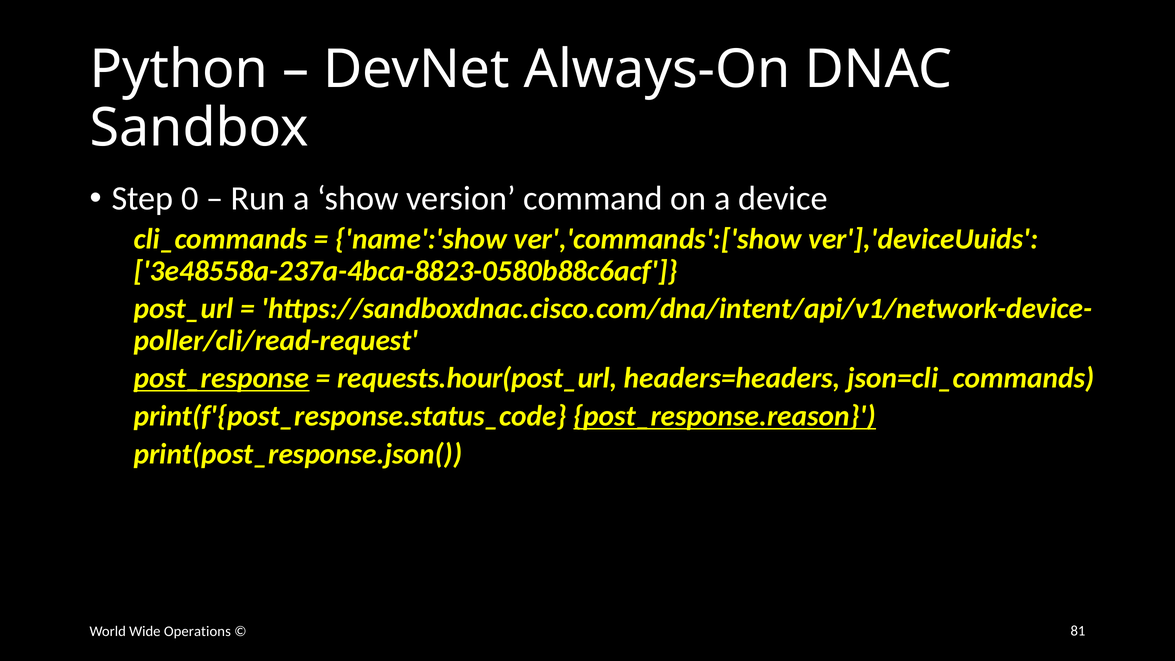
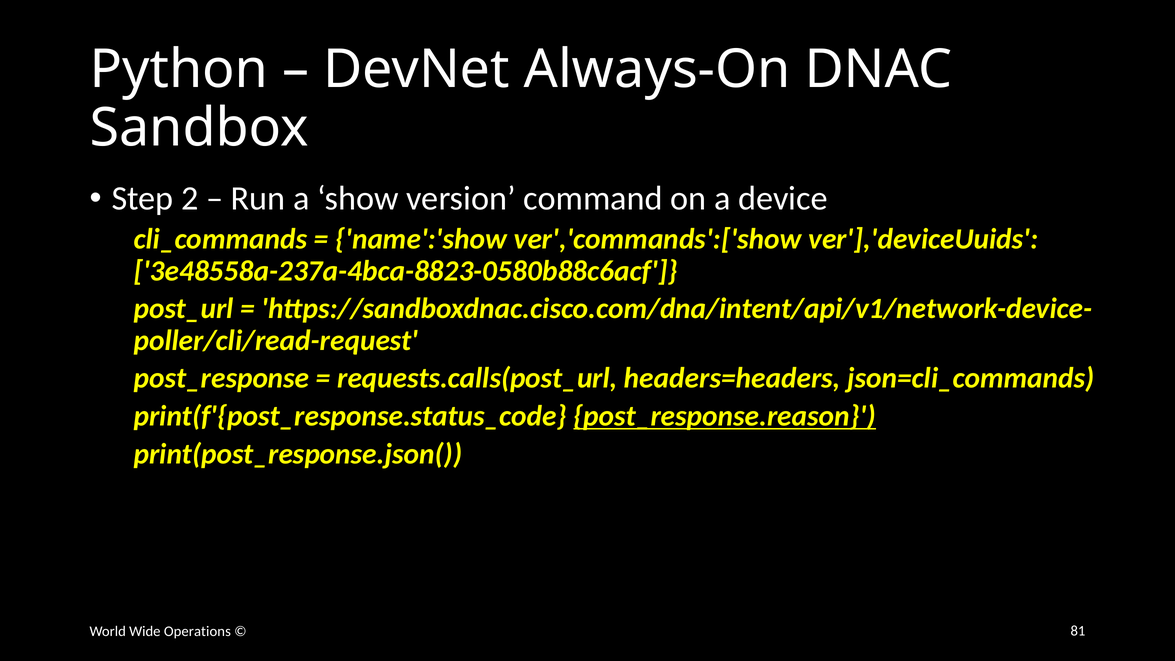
0: 0 -> 2
post_response underline: present -> none
requests.hour(post_url: requests.hour(post_url -> requests.calls(post_url
